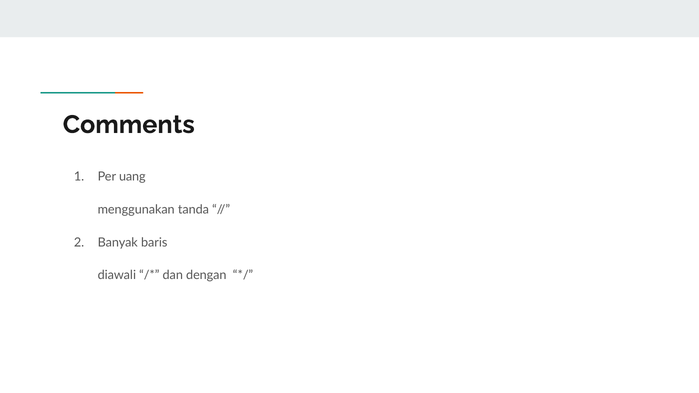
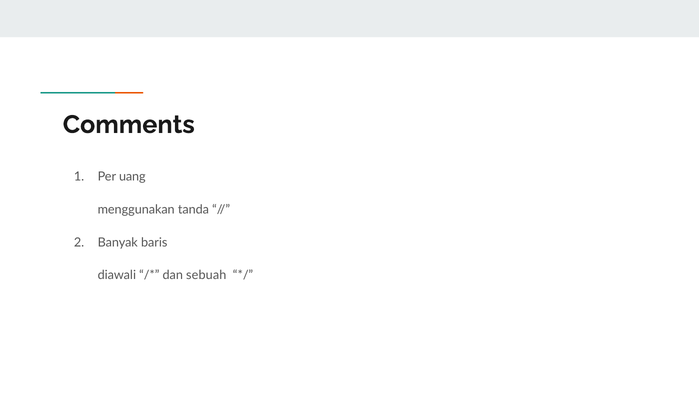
dengan: dengan -> sebuah
